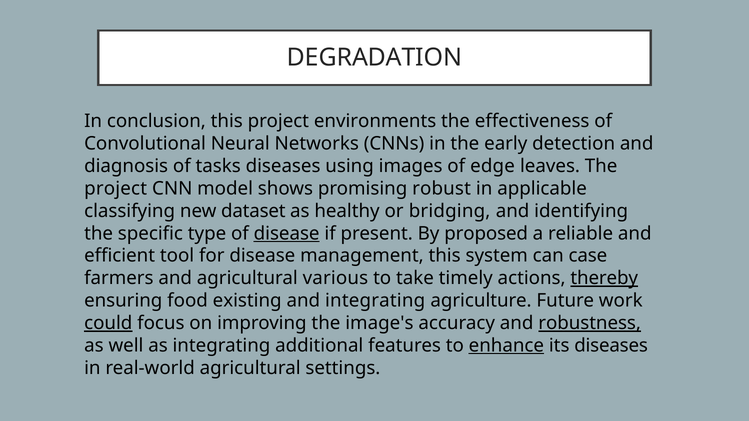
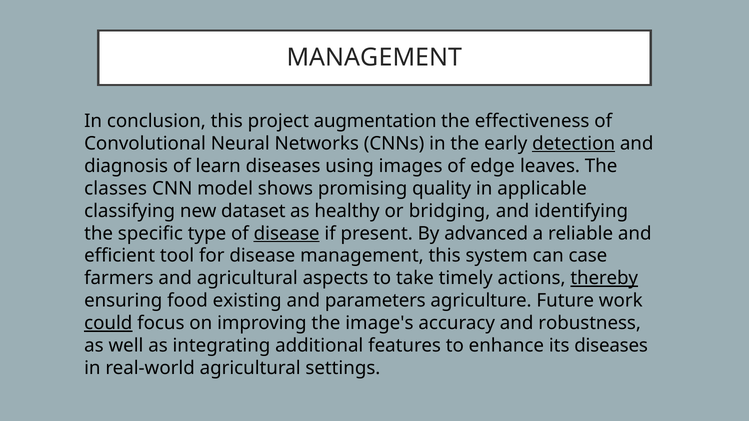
DEGRADATION at (374, 58): DEGRADATION -> MANAGEMENT
environments: environments -> augmentation
detection underline: none -> present
tasks: tasks -> learn
project at (116, 189): project -> classes
robust: robust -> quality
proposed: proposed -> advanced
various: various -> aspects
and integrating: integrating -> parameters
robustness underline: present -> none
enhance underline: present -> none
